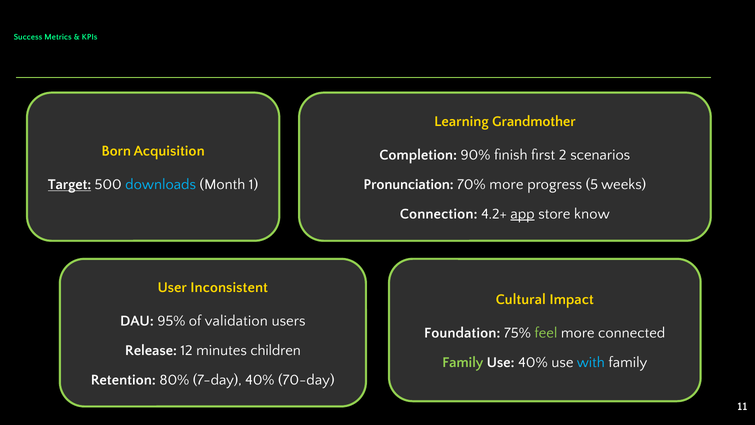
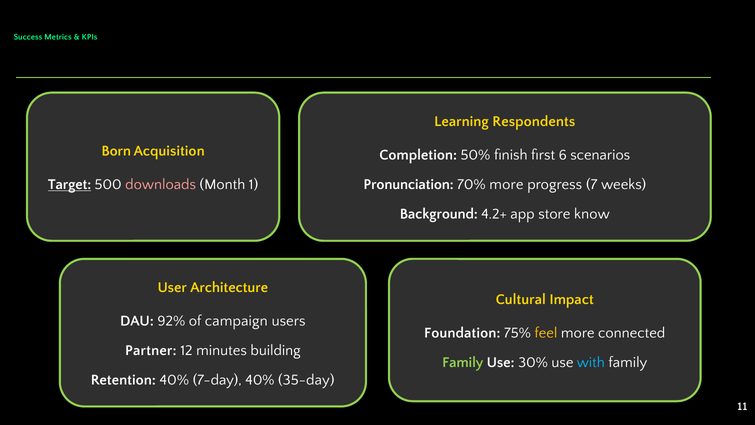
Grandmother: Grandmother -> Respondents
90%: 90% -> 50%
2: 2 -> 6
downloads colour: light blue -> pink
5: 5 -> 7
Connection: Connection -> Background
app underline: present -> none
Inconsistent: Inconsistent -> Architecture
95%: 95% -> 92%
validation: validation -> campaign
feel colour: light green -> yellow
Release: Release -> Partner
children: children -> building
Use 40%: 40% -> 30%
Retention 80%: 80% -> 40%
70-day: 70-day -> 35-day
